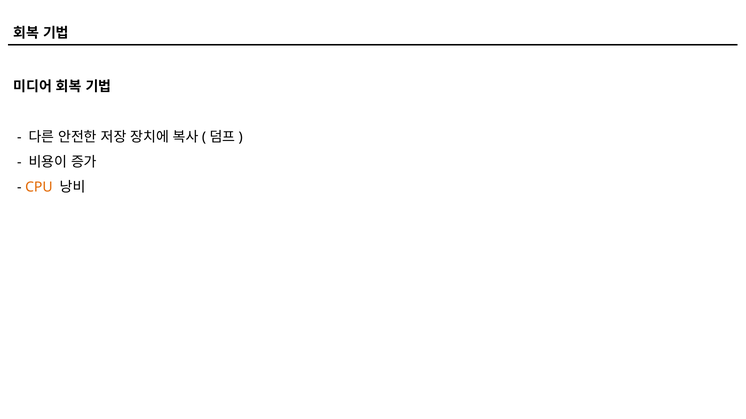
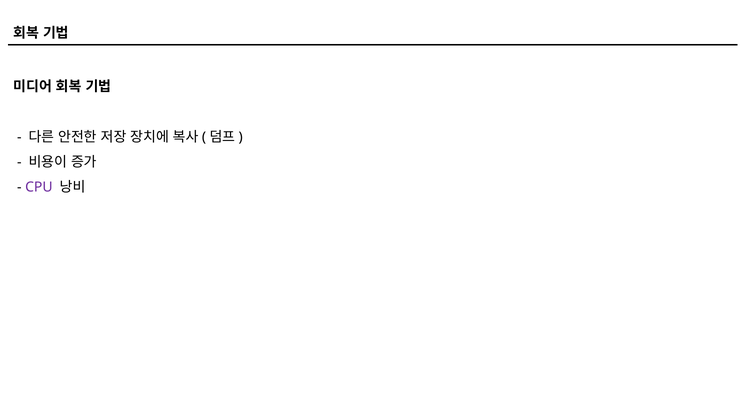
CPU colour: orange -> purple
